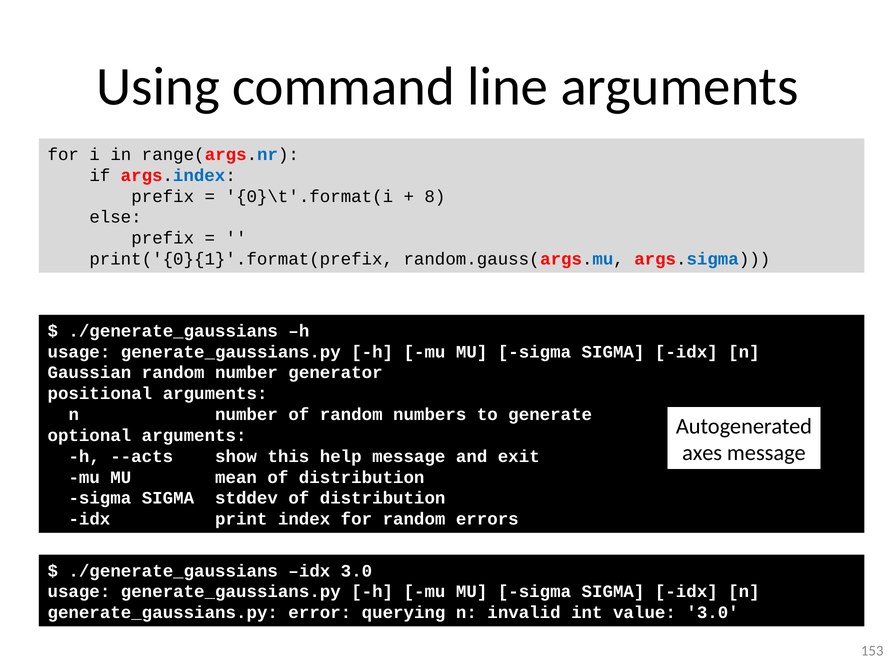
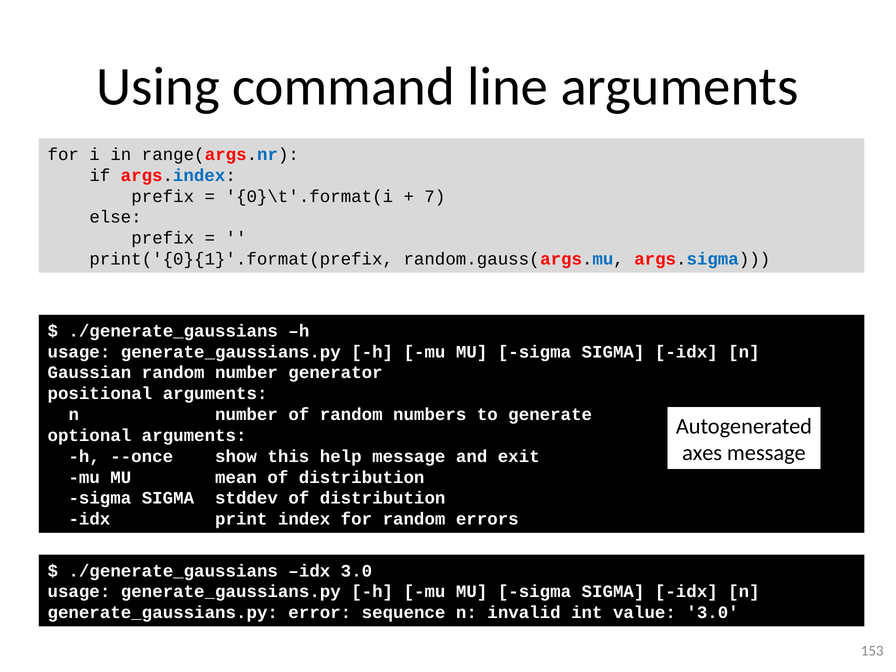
8: 8 -> 7
--acts: --acts -> --once
querying: querying -> sequence
